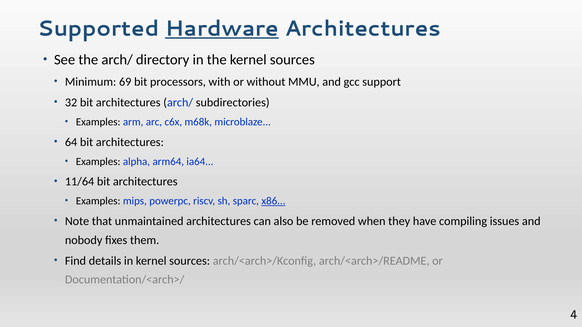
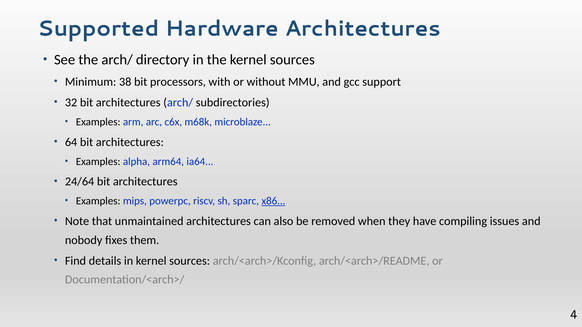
Hardware underline: present -> none
69: 69 -> 38
11/64: 11/64 -> 24/64
